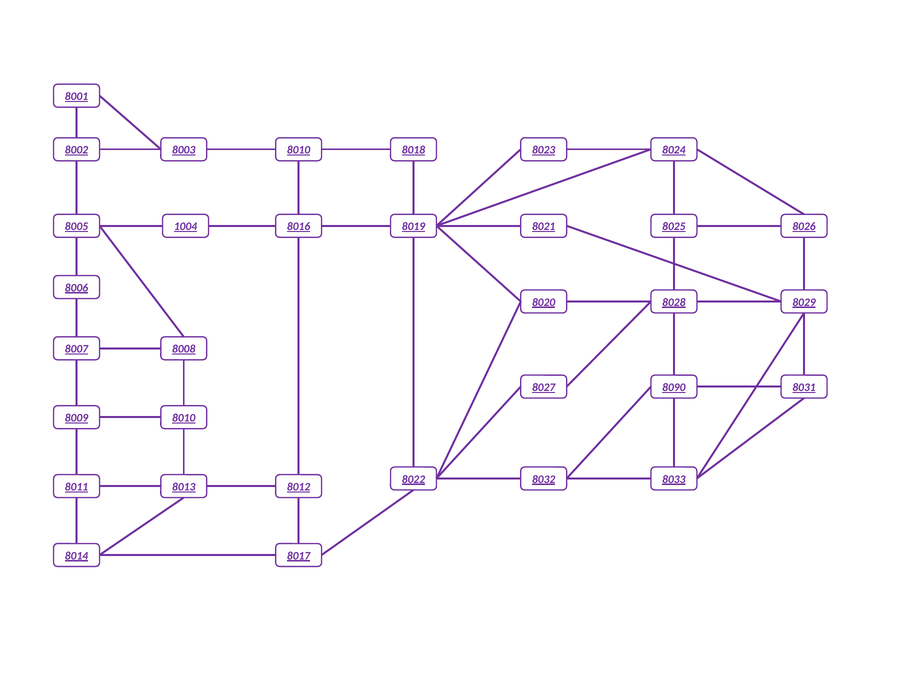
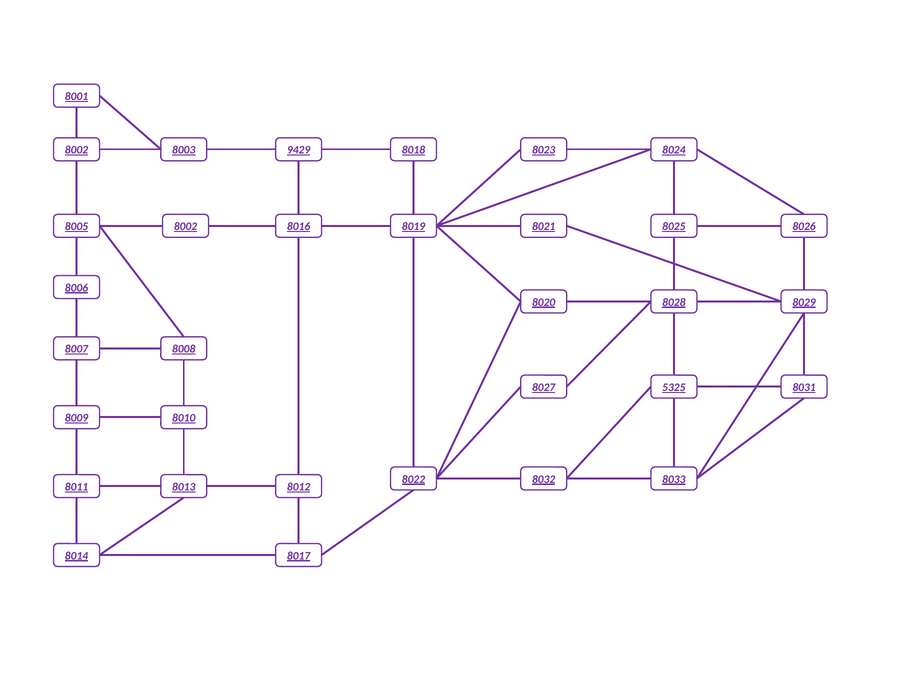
8010 at (299, 150): 8010 -> 9429
1004 at (186, 227): 1004 -> 8002
8090: 8090 -> 5325
